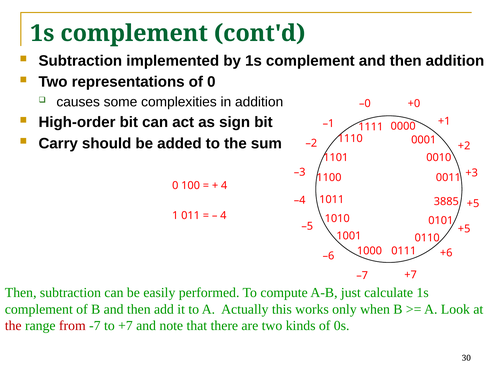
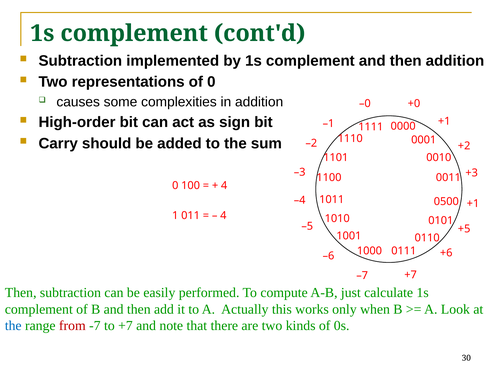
3885: 3885 -> 0500
+5 at (473, 204): +5 -> +1
the at (13, 326) colour: red -> blue
